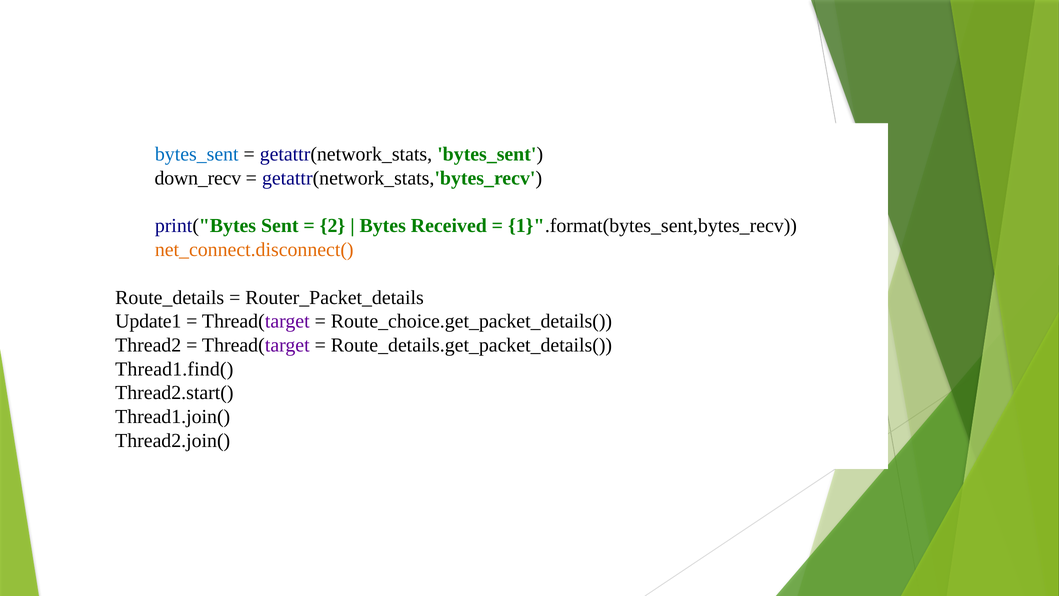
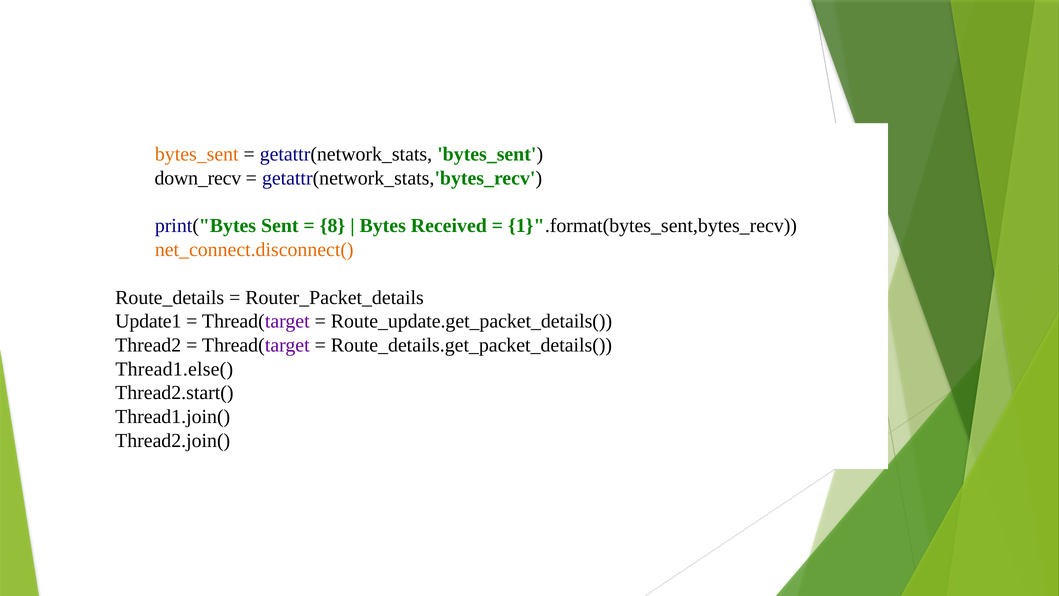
bytes_sent at (197, 154) colour: blue -> orange
2: 2 -> 8
Route_choice.get_packet_details(: Route_choice.get_packet_details( -> Route_update.get_packet_details(
Thread1.find(: Thread1.find( -> Thread1.else(
